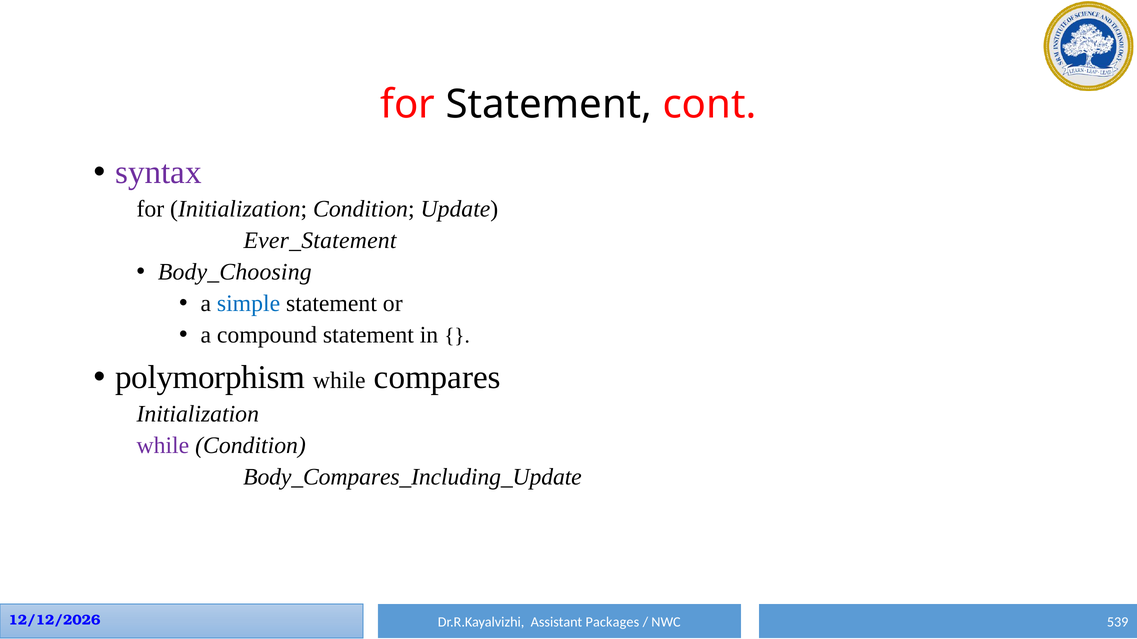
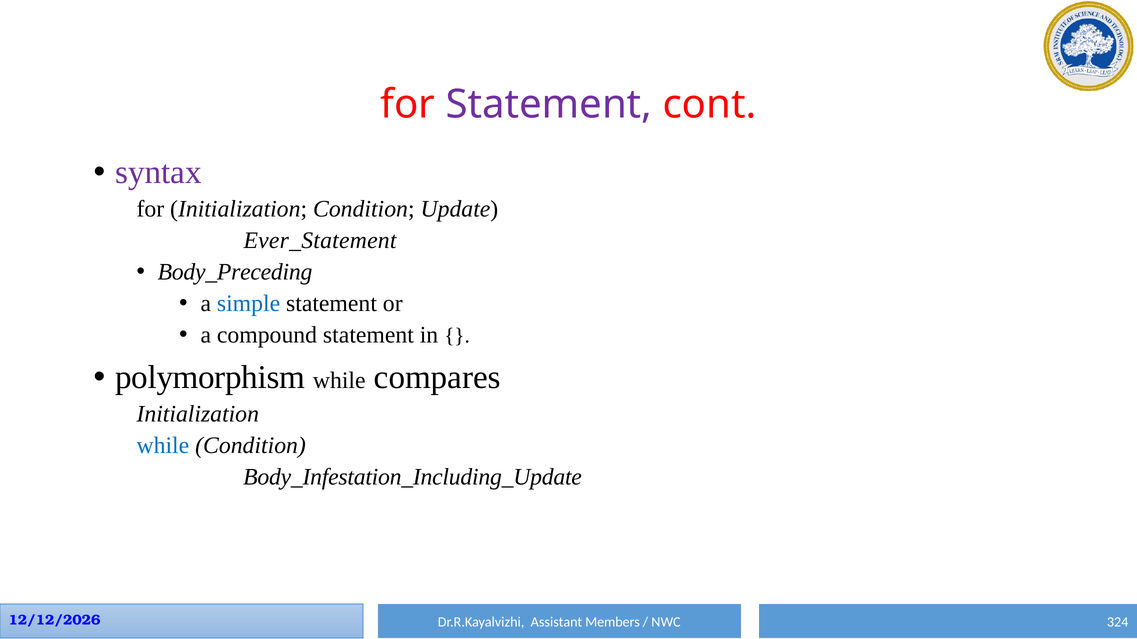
Statement at (549, 105) colour: black -> purple
Body_Choosing: Body_Choosing -> Body_Preceding
while at (163, 446) colour: purple -> blue
Body_Compares_Including_Update: Body_Compares_Including_Update -> Body_Infestation_Including_Update
539: 539 -> 324
Packages: Packages -> Members
